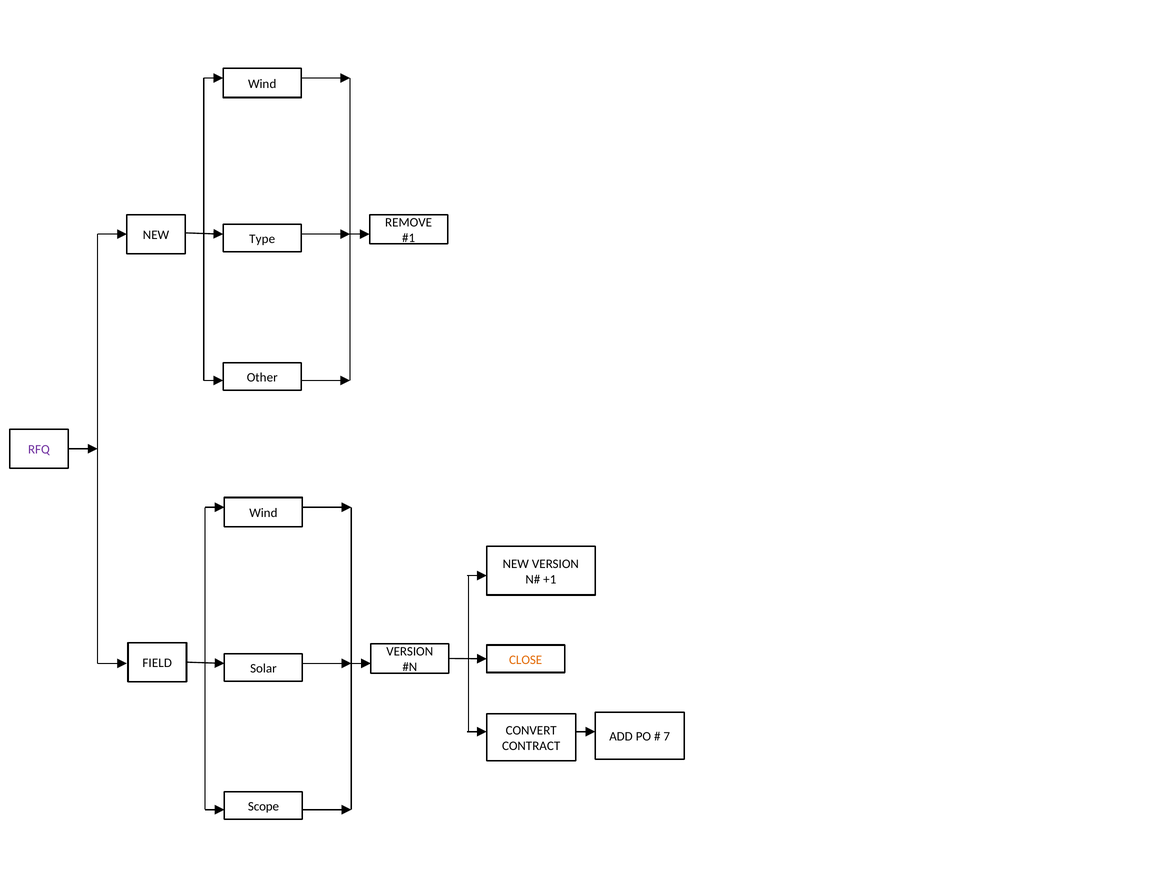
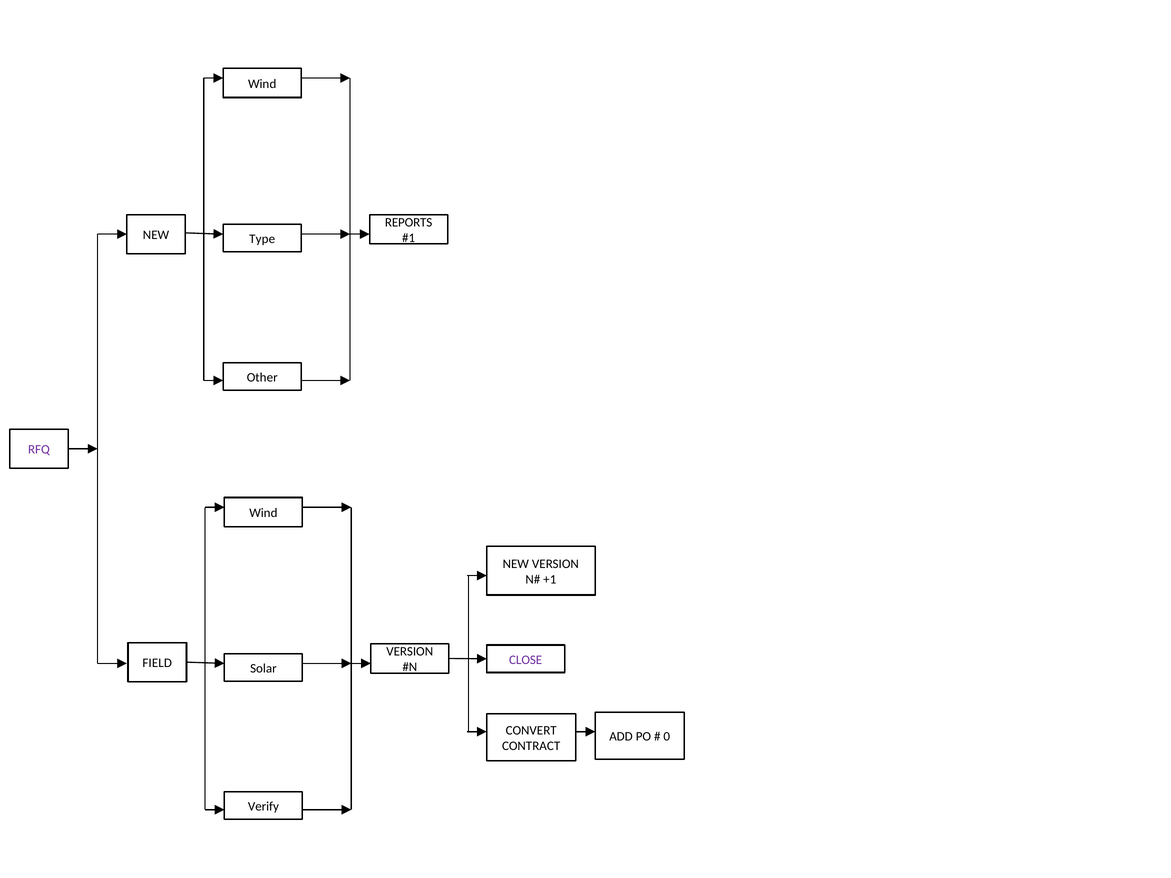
REMOVE: REMOVE -> REPORTS
CLOSE colour: orange -> purple
7: 7 -> 0
Scope: Scope -> Verify
